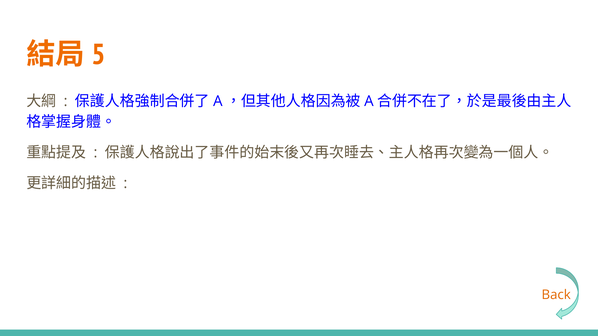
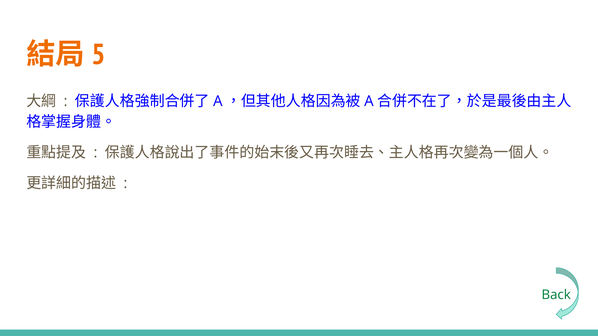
Back colour: orange -> green
